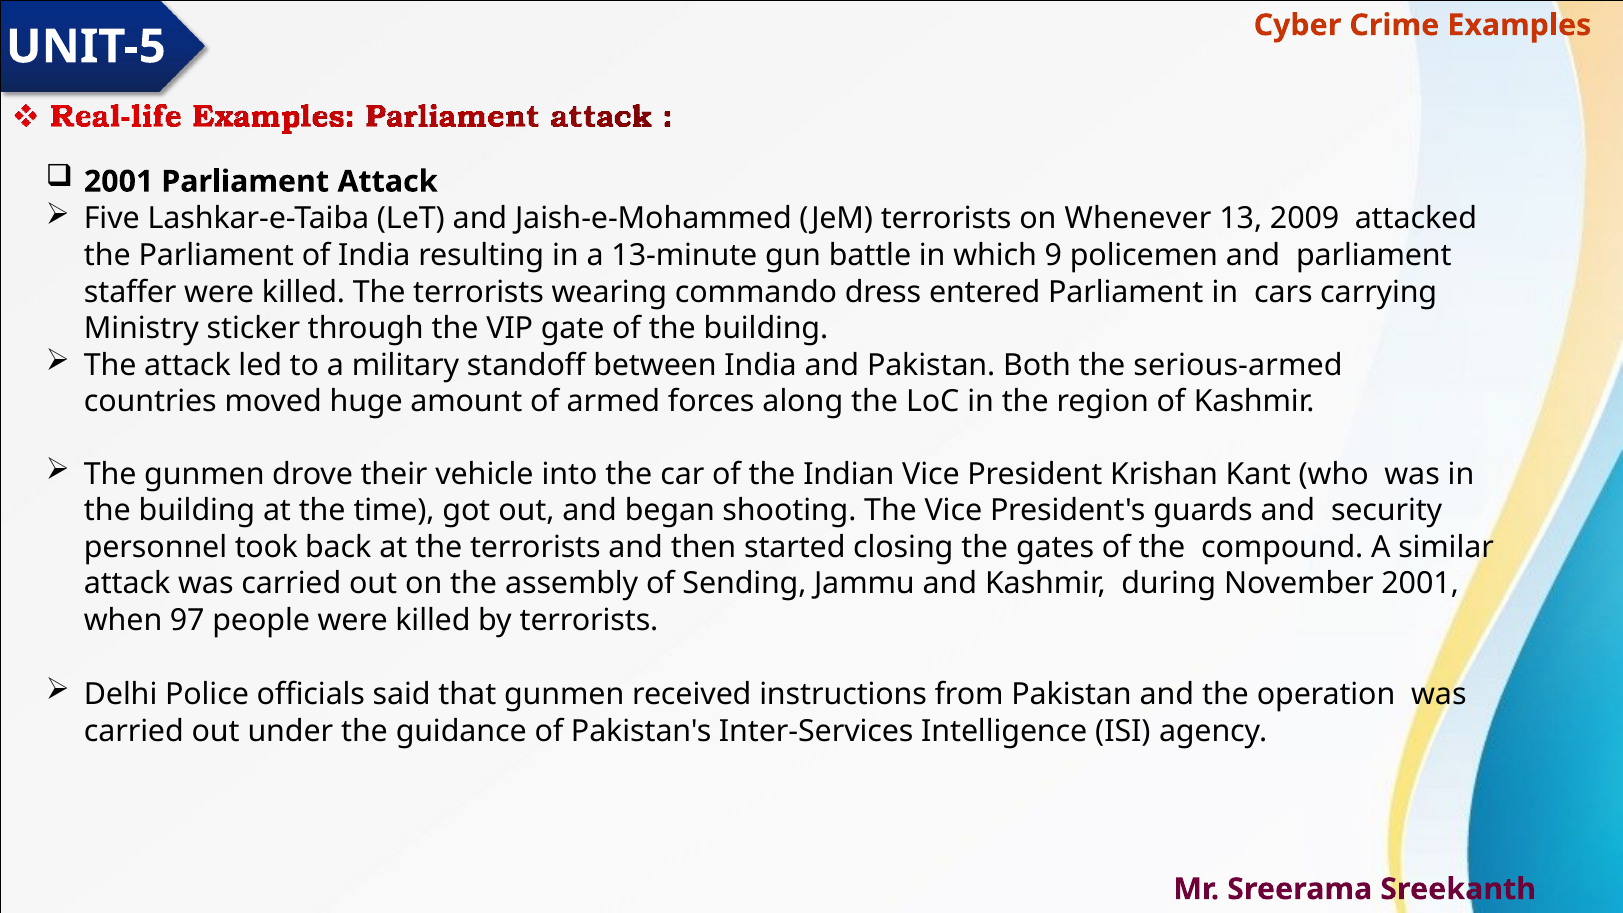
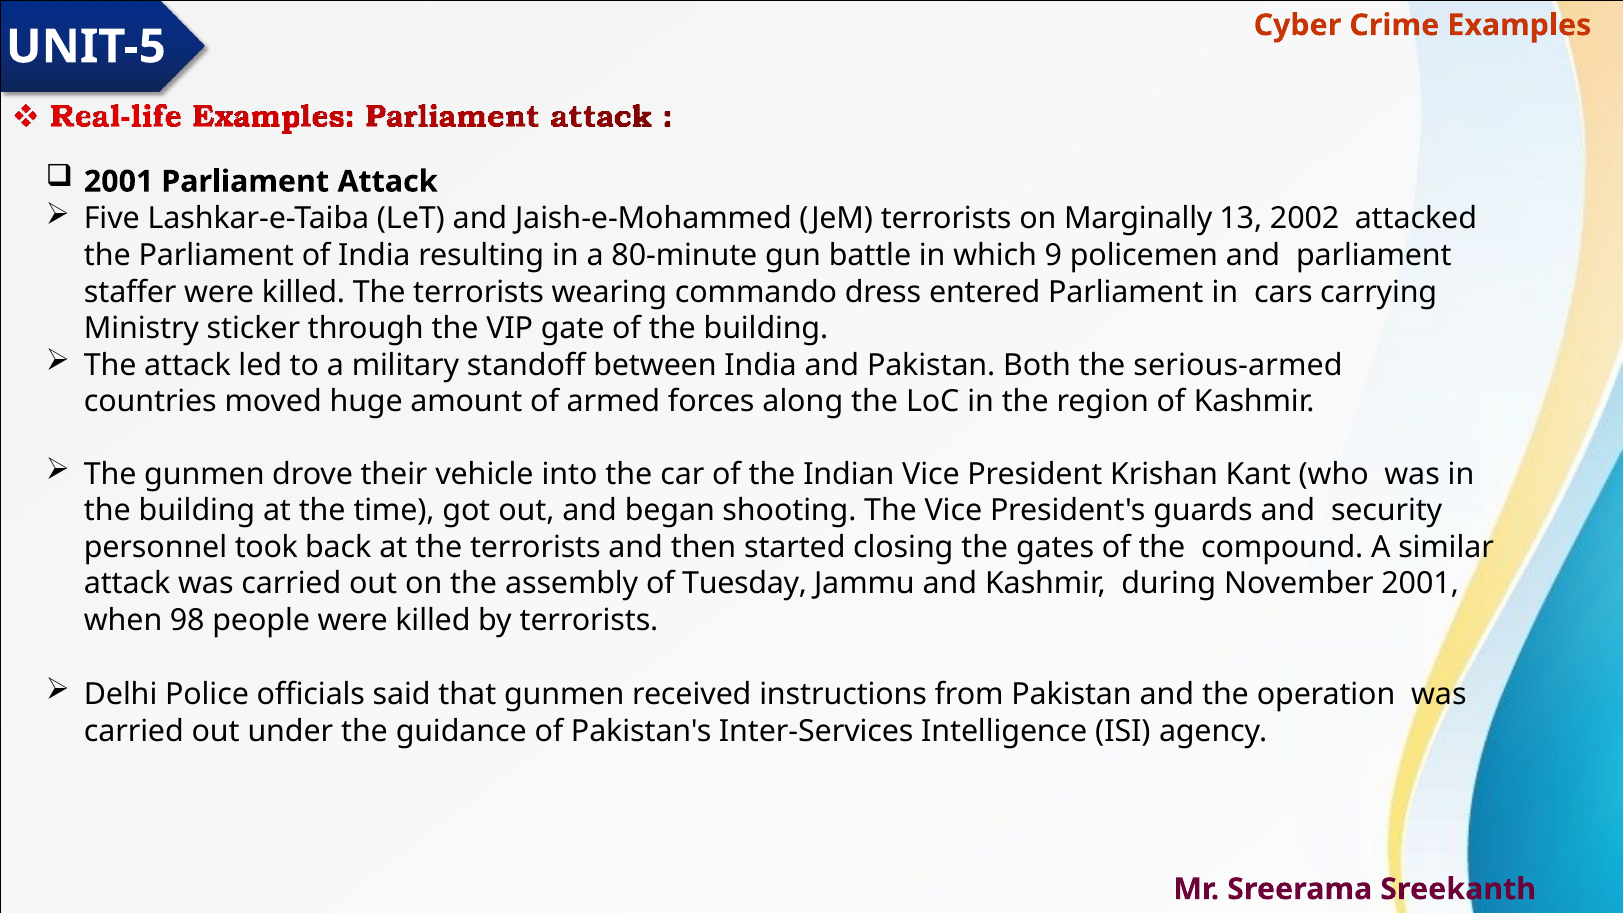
Whenever: Whenever -> Marginally
2009: 2009 -> 2002
13-minute: 13-minute -> 80-minute
Sending: Sending -> Tuesday
97: 97 -> 98
